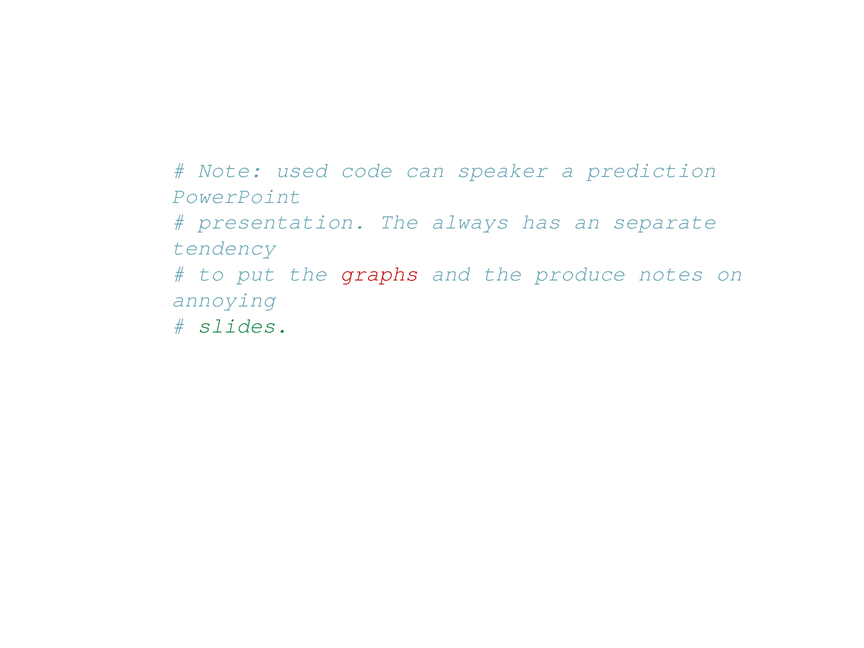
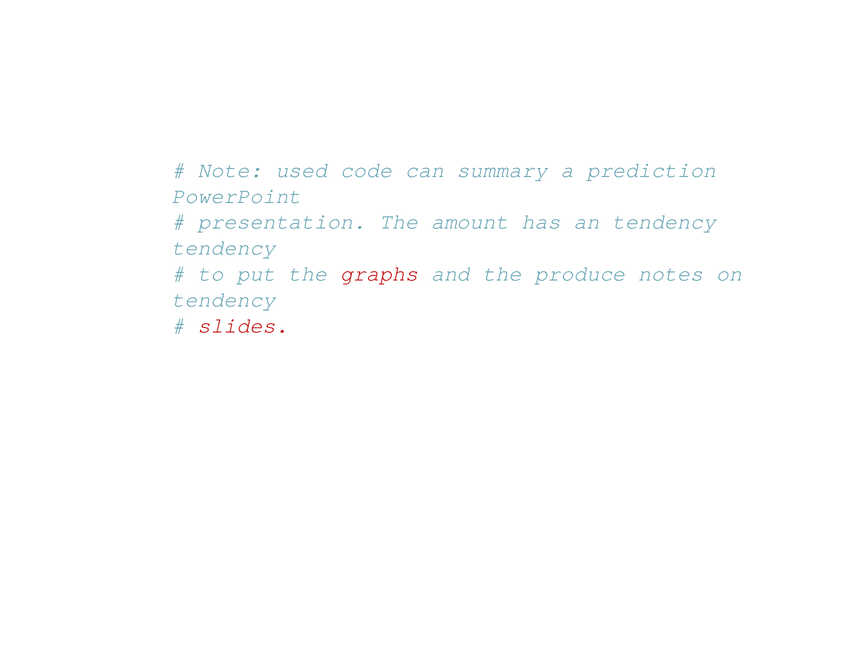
speaker: speaker -> summary
always: always -> amount
an separate: separate -> tendency
annoying at (224, 300): annoying -> tendency
slides colour: green -> red
